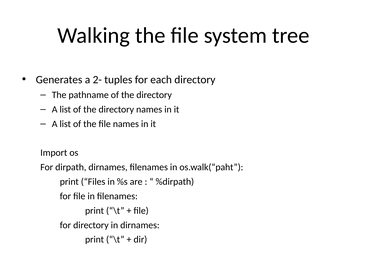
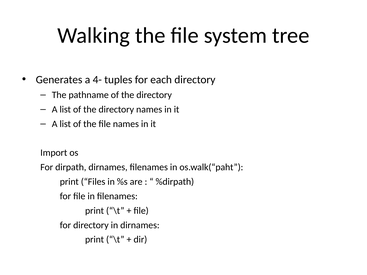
2-: 2- -> 4-
